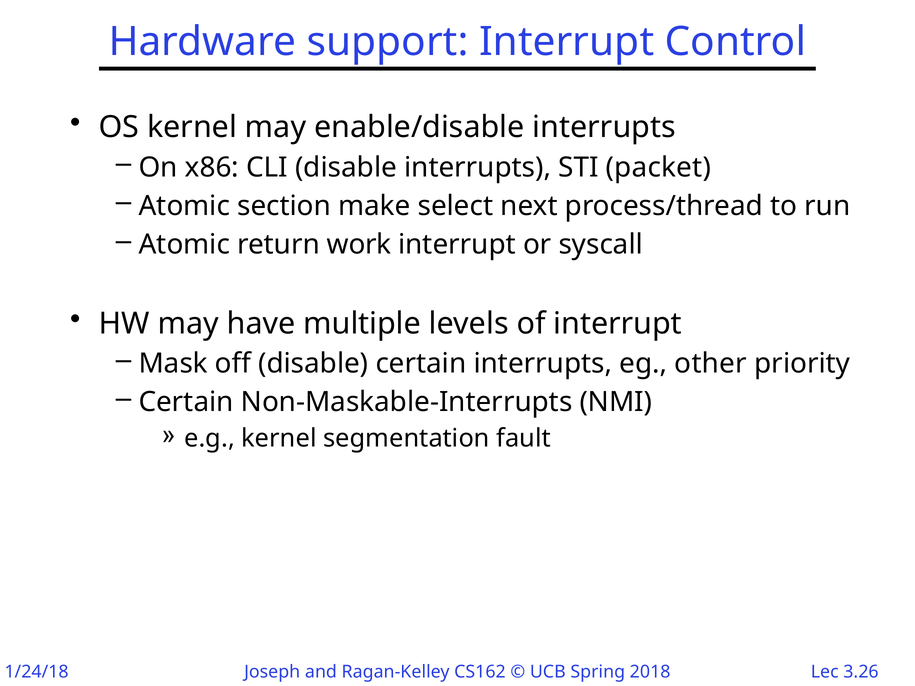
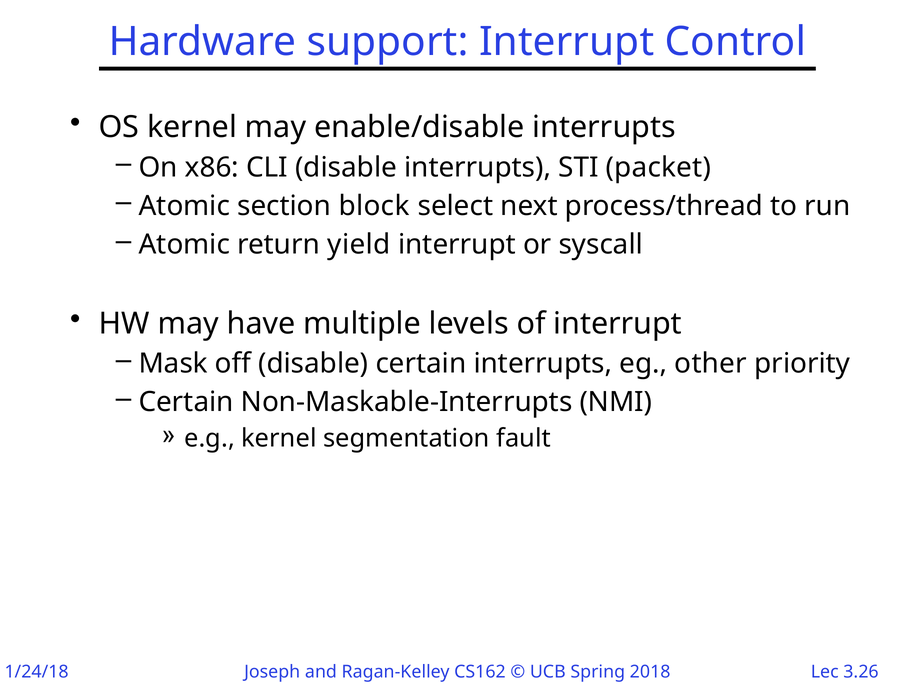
make: make -> block
work: work -> yield
